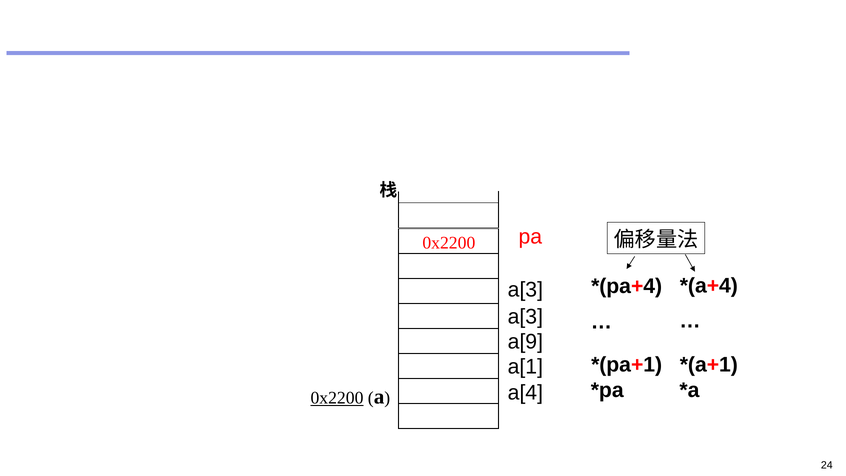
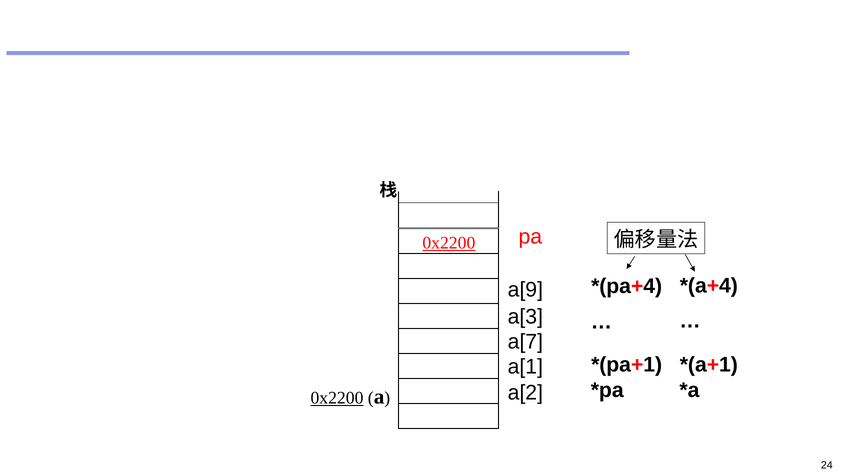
0x2200 at (449, 243) underline: none -> present
a[3 at (525, 290): a[3 -> a[9
a[9: a[9 -> a[7
a[4: a[4 -> a[2
